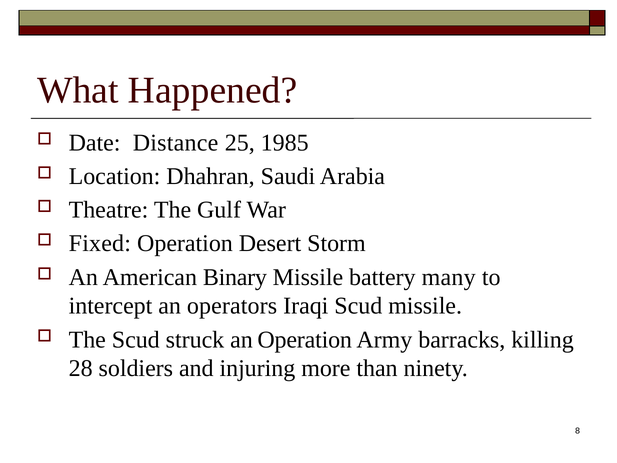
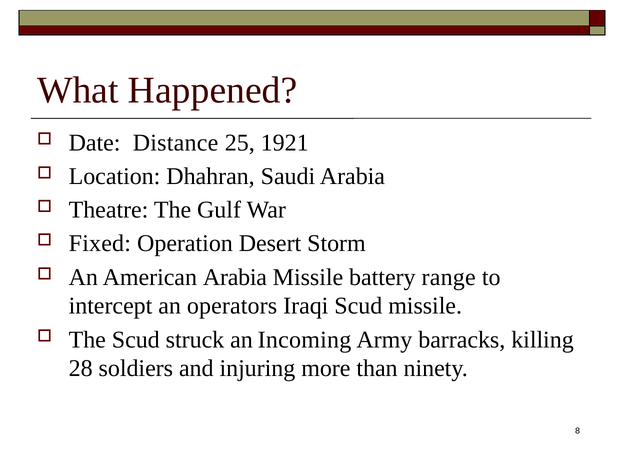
1985: 1985 -> 1921
American Binary: Binary -> Arabia
many: many -> range
an Operation: Operation -> Incoming
